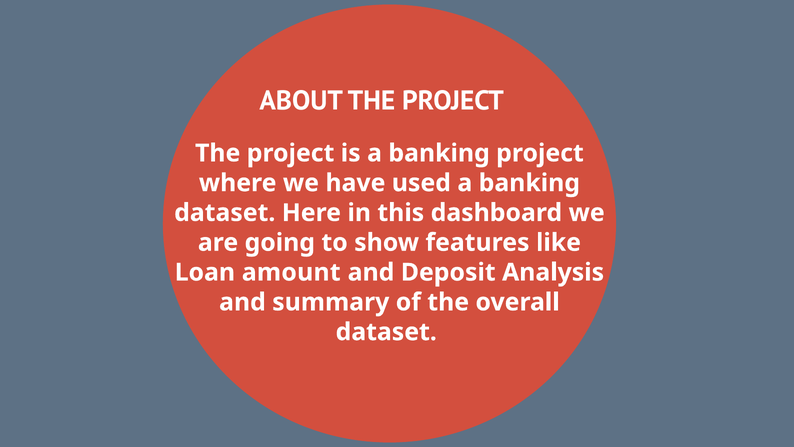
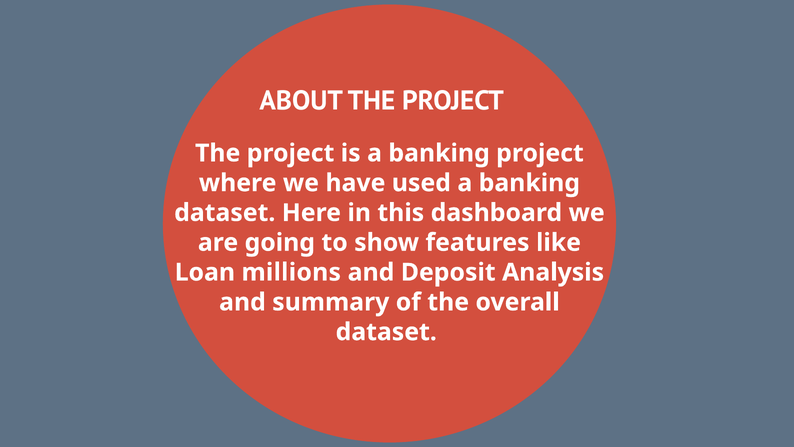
amount: amount -> millions
